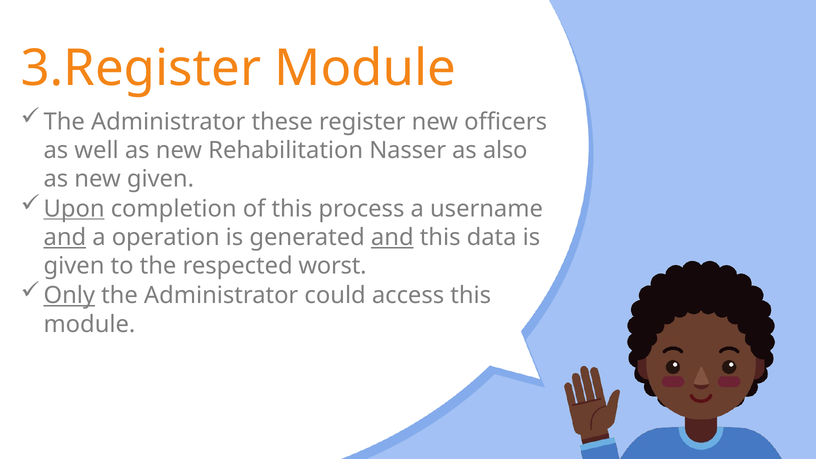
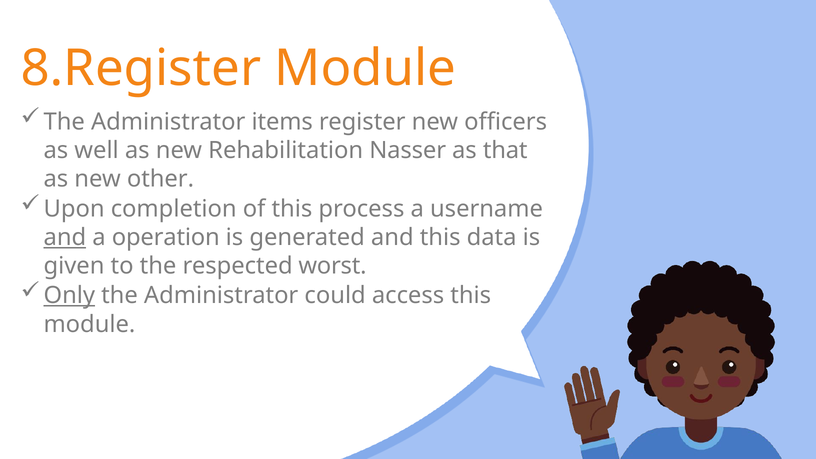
3.Register: 3.Register -> 8.Register
these: these -> items
also: also -> that
new given: given -> other
Upon underline: present -> none
and at (392, 237) underline: present -> none
